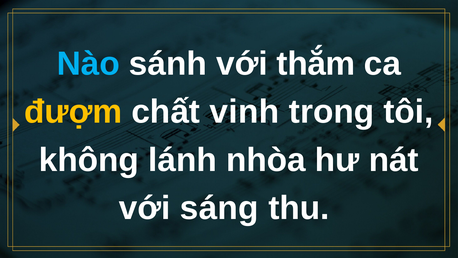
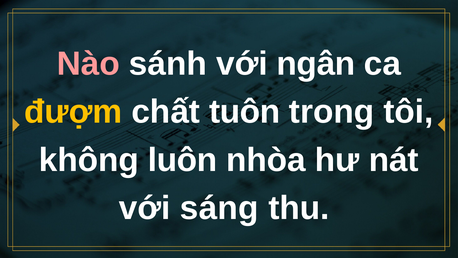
Nào colour: light blue -> pink
thắm: thắm -> ngân
vinh: vinh -> tuôn
lánh: lánh -> luôn
